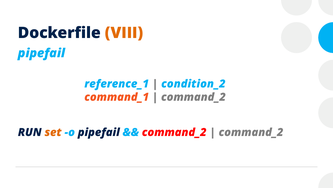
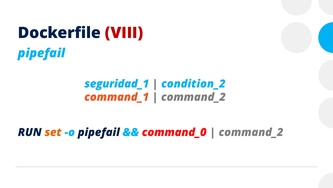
VIII colour: orange -> red
reference_1: reference_1 -> seguridad_1
command_2 at (174, 132): command_2 -> command_0
